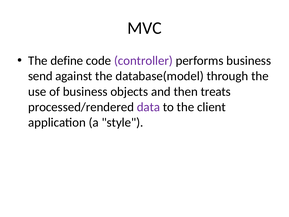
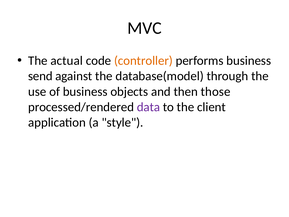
define: define -> actual
controller colour: purple -> orange
treats: treats -> those
